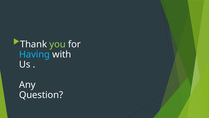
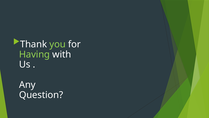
Having colour: light blue -> light green
